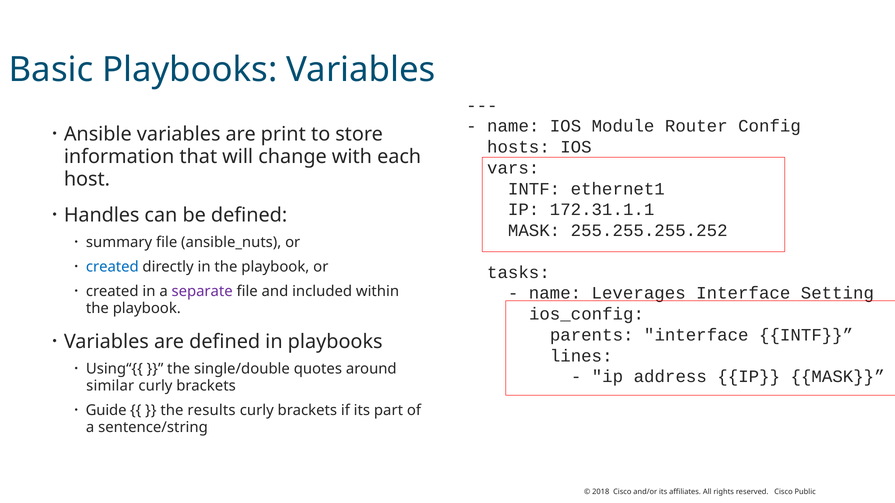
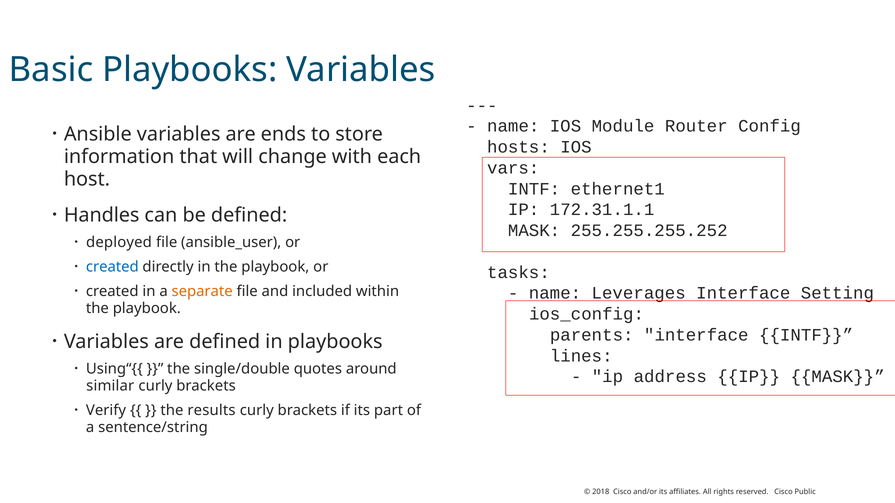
print: print -> ends
summary: summary -> deployed
ansible_nuts: ansible_nuts -> ansible_user
separate colour: purple -> orange
Guide: Guide -> Verify
